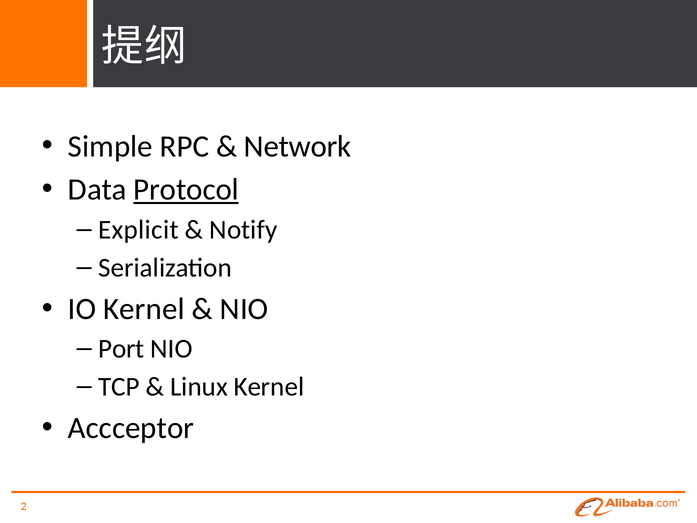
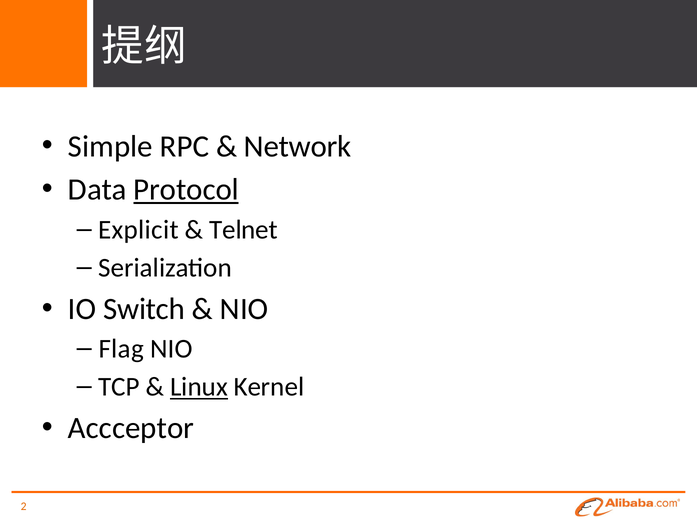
Notify: Notify -> Telnet
IO Kernel: Kernel -> Switch
Port: Port -> Flag
Linux underline: none -> present
